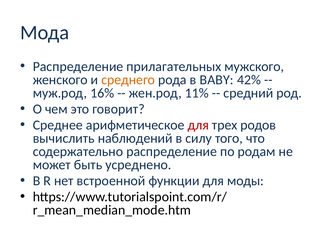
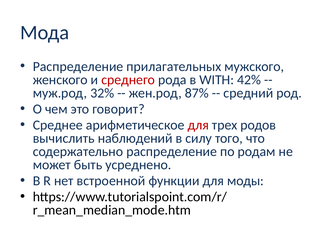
среднего colour: orange -> red
BABY: BABY -> WITH
16%: 16% -> 32%
11%: 11% -> 87%
